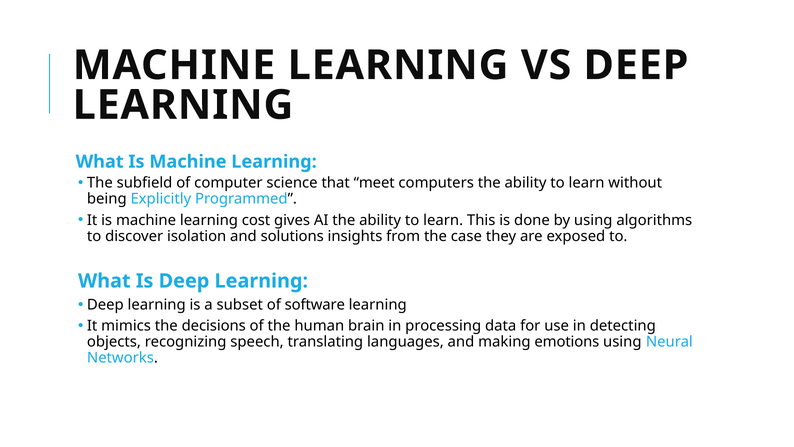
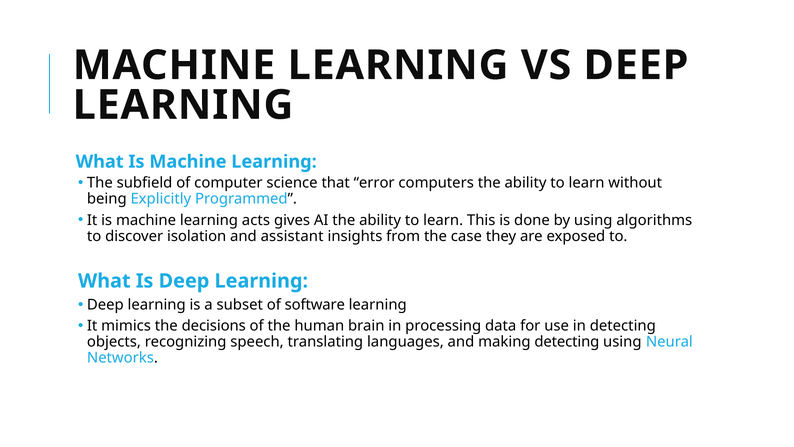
meet: meet -> error
cost: cost -> acts
solutions: solutions -> assistant
making emotions: emotions -> detecting
